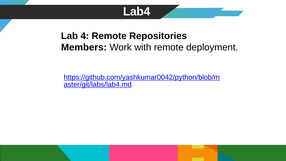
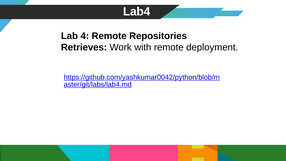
Members: Members -> Retrieves
